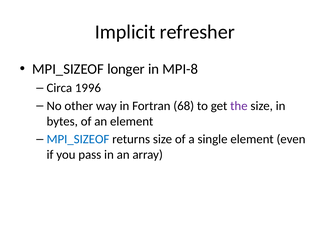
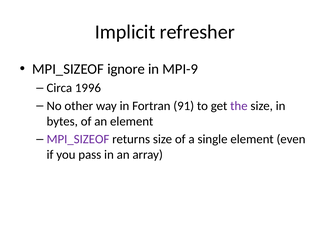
longer: longer -> ignore
MPI-8: MPI-8 -> MPI-9
68: 68 -> 91
MPI_SIZEOF at (78, 140) colour: blue -> purple
